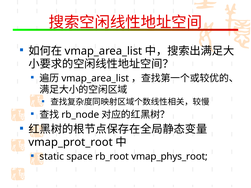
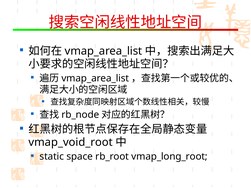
vmap_prot_root: vmap_prot_root -> vmap_void_root
vmap_phys_root: vmap_phys_root -> vmap_long_root
